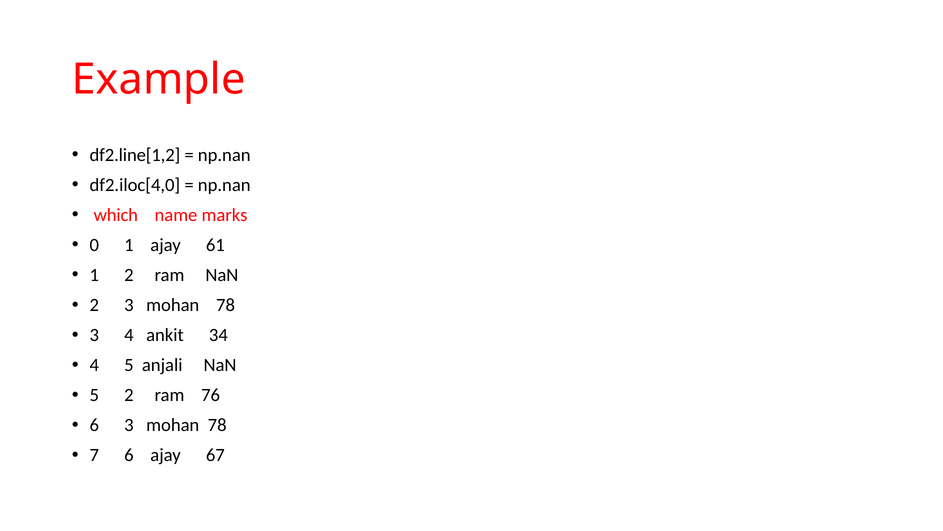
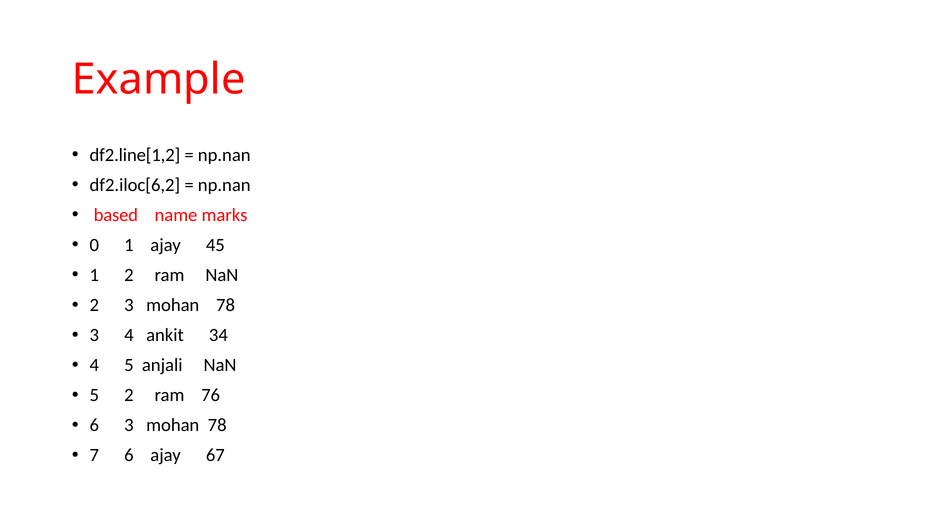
df2.iloc[4,0: df2.iloc[4,0 -> df2.iloc[6,2
which: which -> based
61: 61 -> 45
